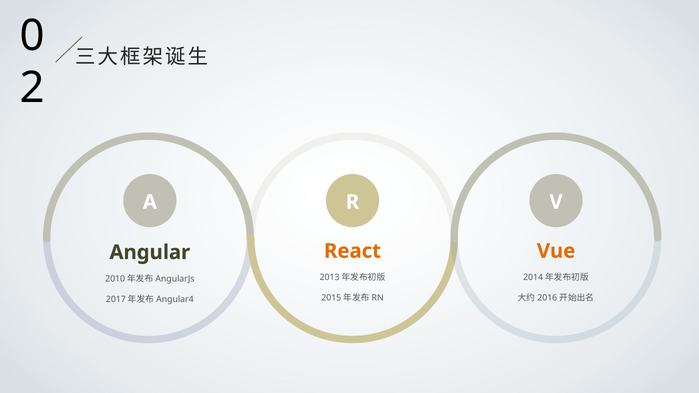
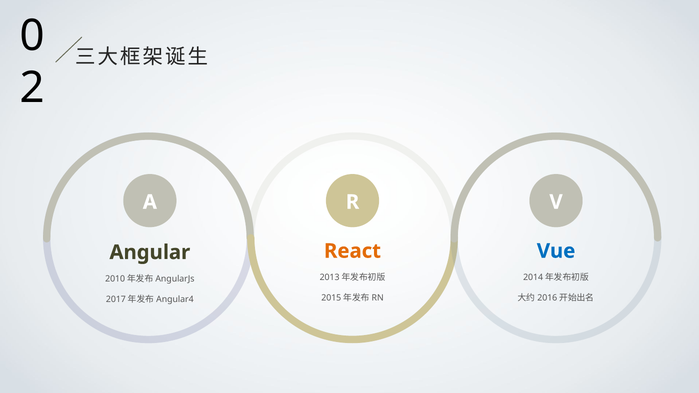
Vue colour: orange -> blue
